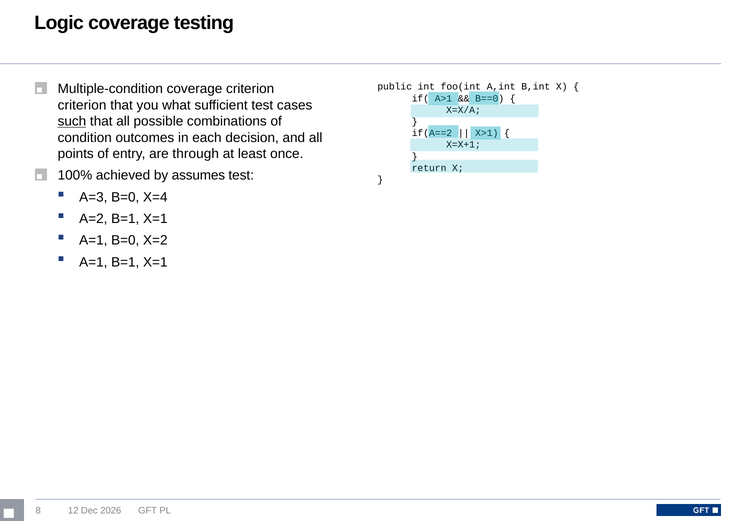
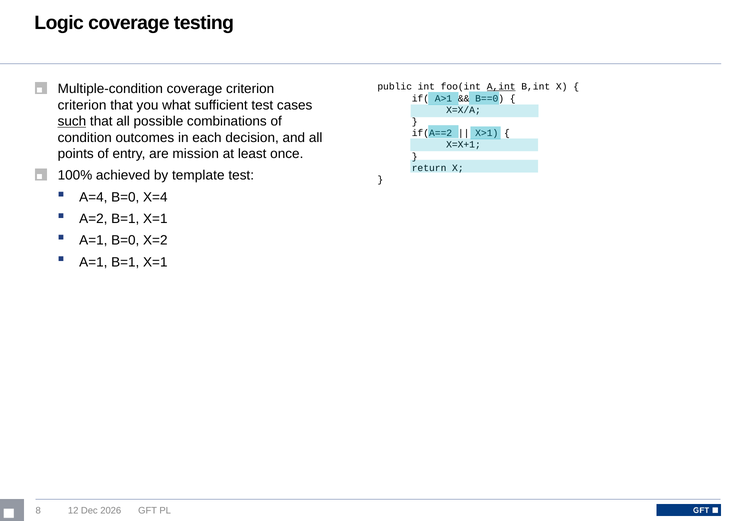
A,int underline: none -> present
through: through -> mission
assumes: assumes -> template
A=3: A=3 -> A=4
